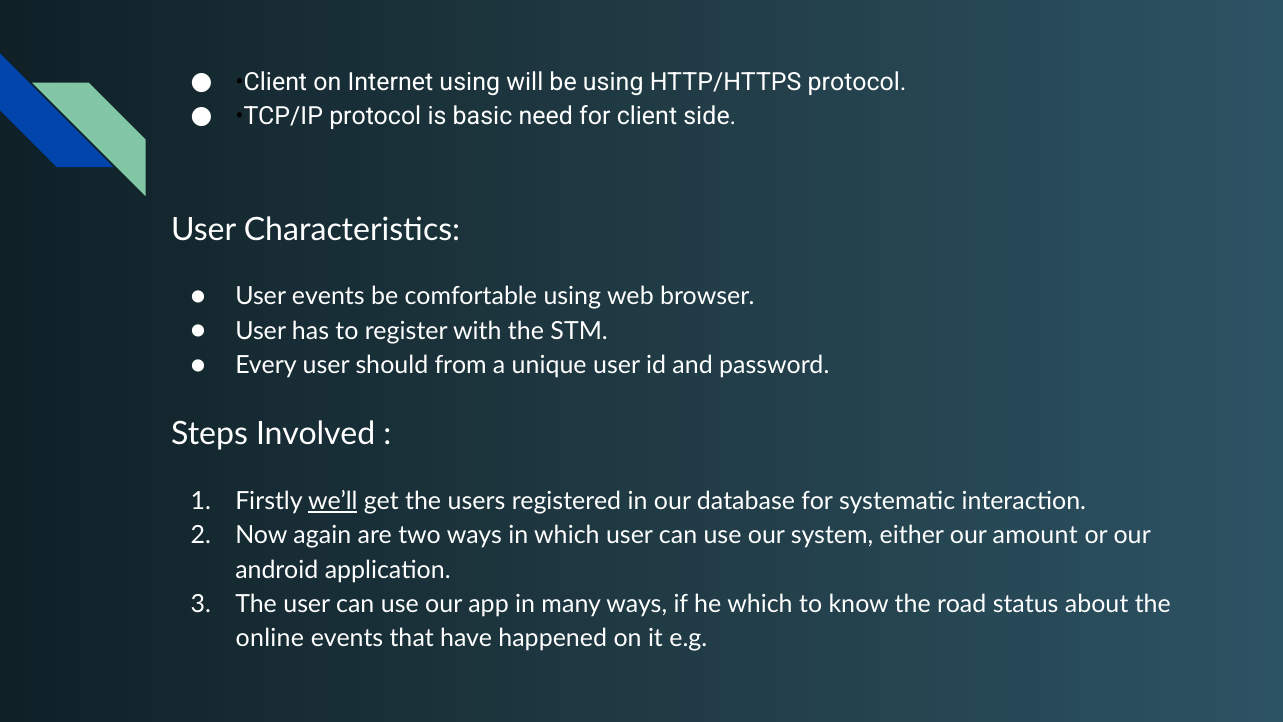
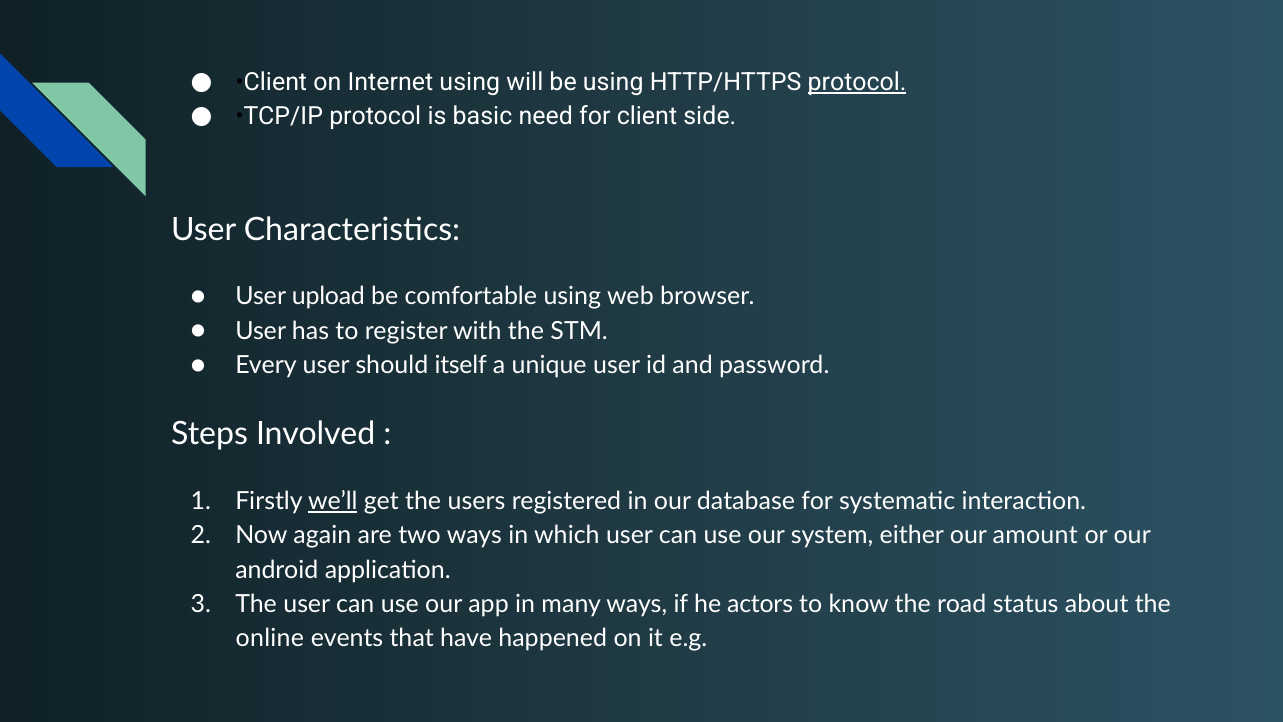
protocol at (857, 82) underline: none -> present
User events: events -> upload
from: from -> itself
he which: which -> actors
